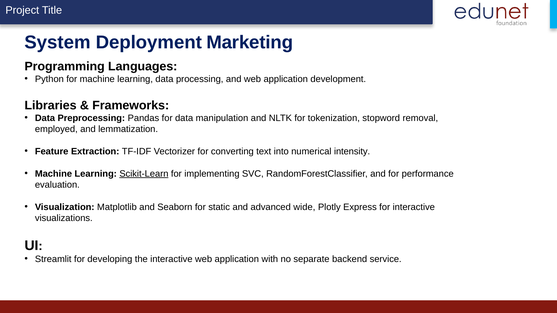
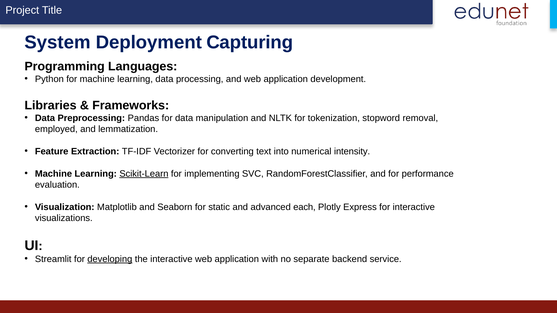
Marketing: Marketing -> Capturing
wide: wide -> each
developing underline: none -> present
